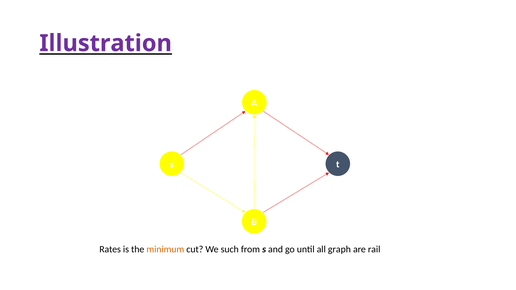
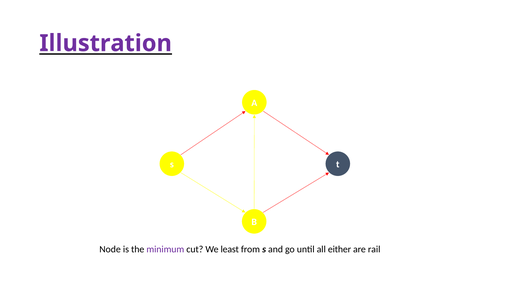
Rates: Rates -> Node
minimum colour: orange -> purple
such: such -> least
graph: graph -> either
